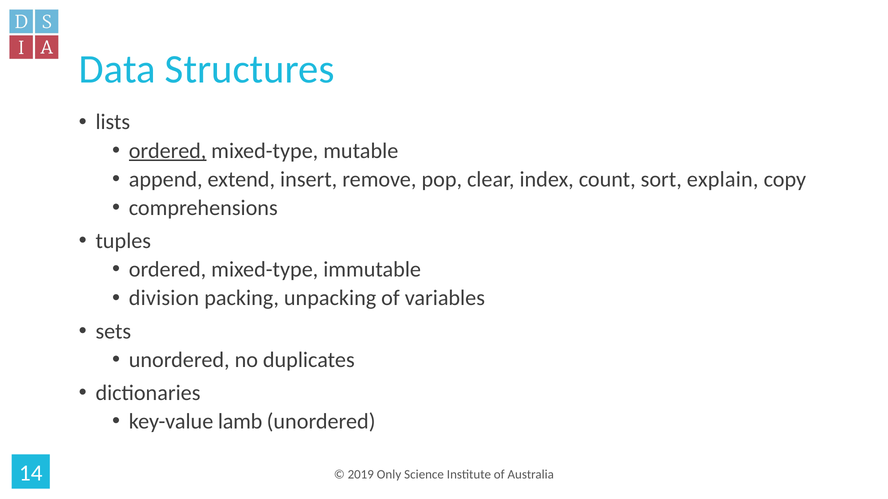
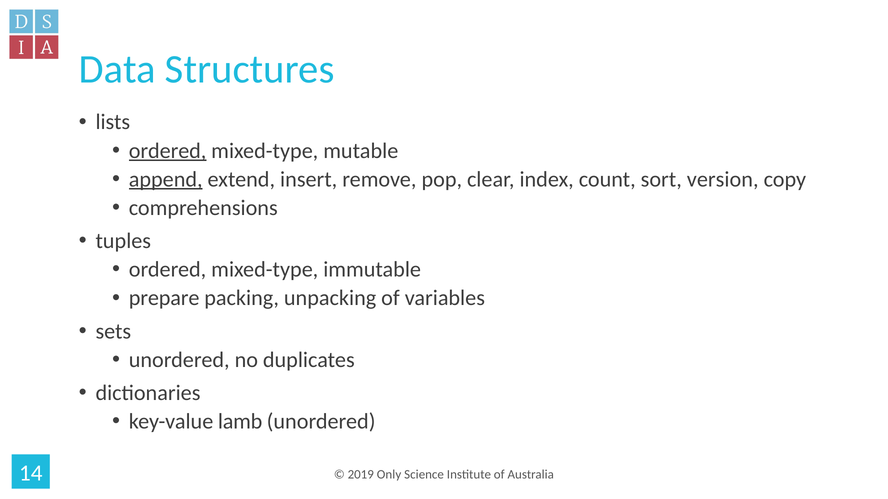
append underline: none -> present
explain: explain -> version
division: division -> prepare
